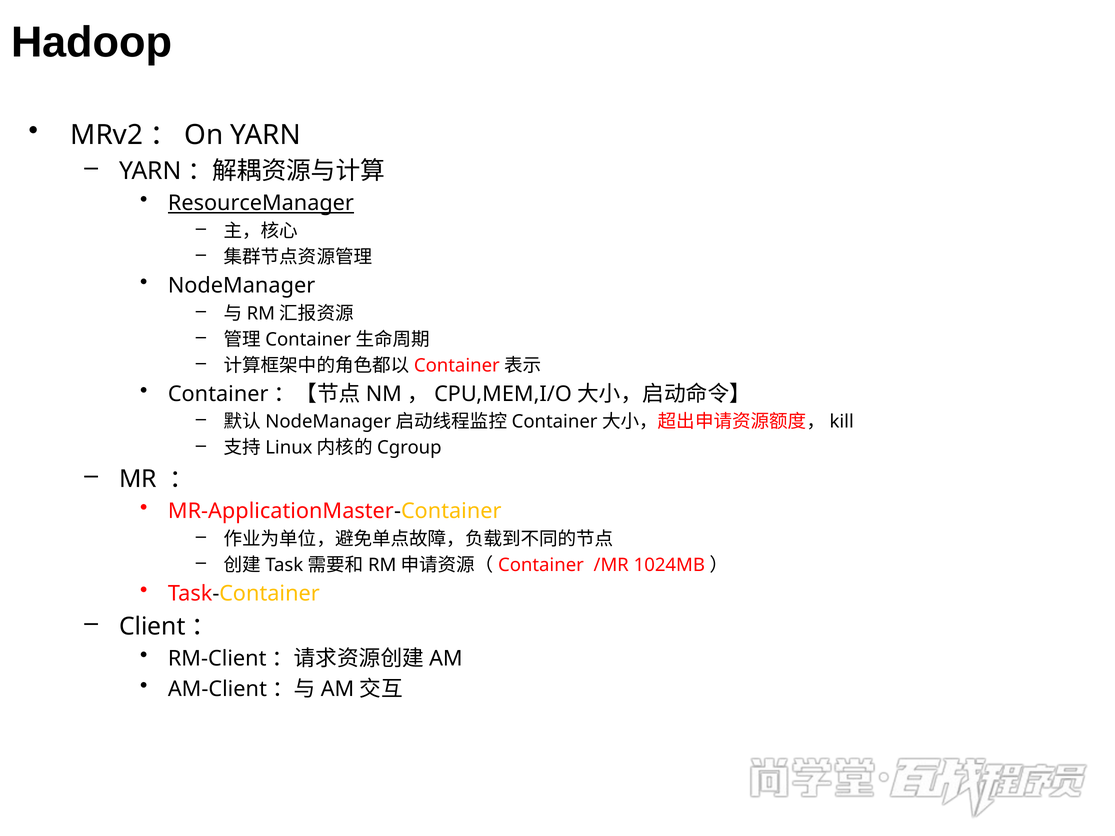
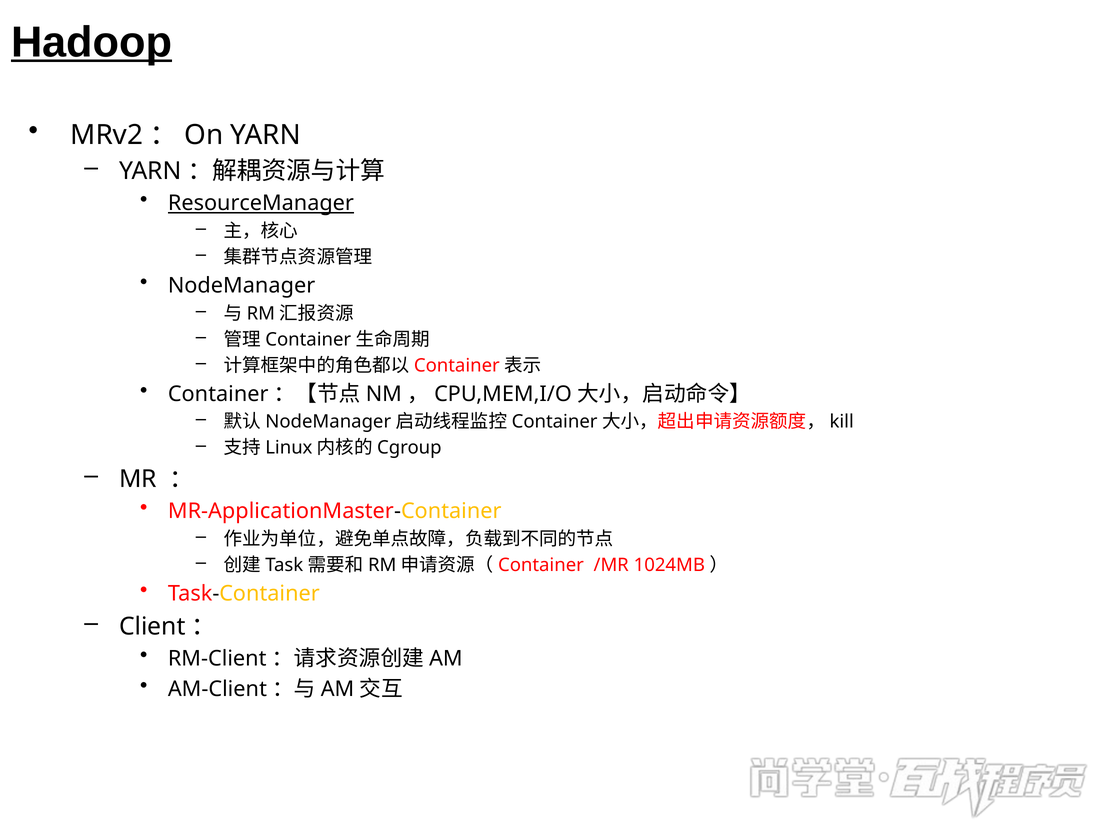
Hadoop underline: none -> present
